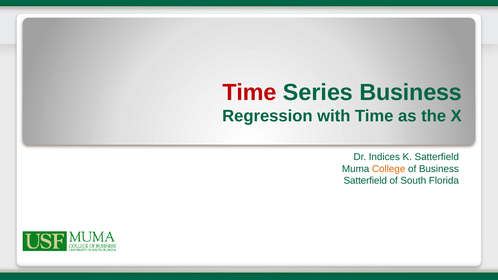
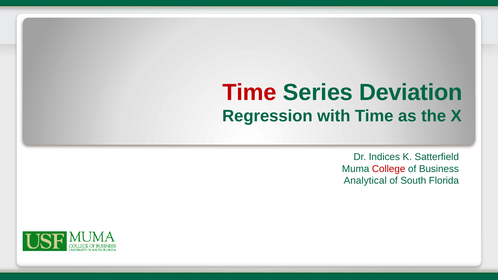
Series Business: Business -> Deviation
College colour: orange -> red
Satterfield at (365, 181): Satterfield -> Analytical
